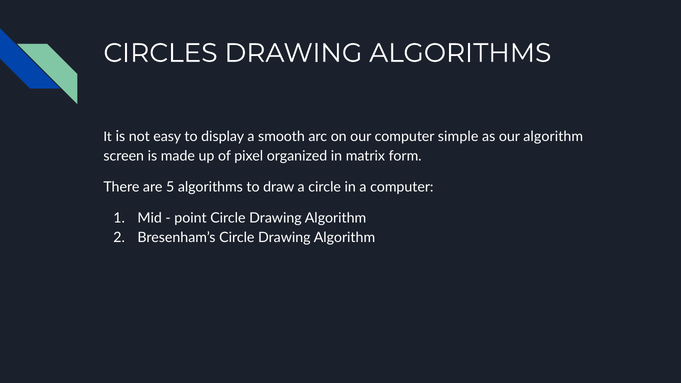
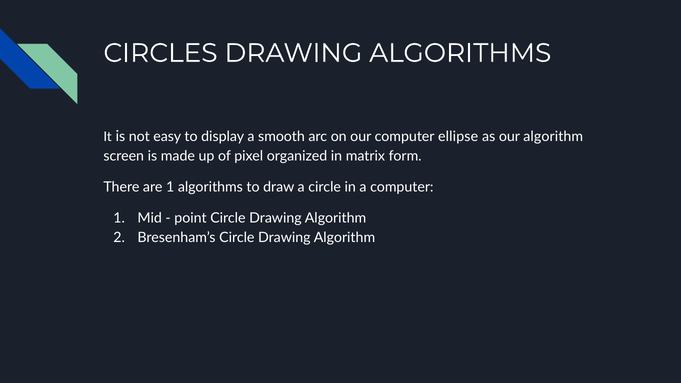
simple: simple -> ellipse
are 5: 5 -> 1
